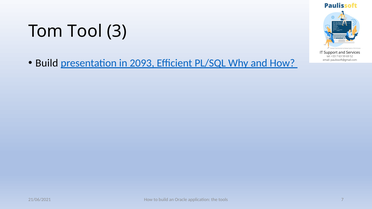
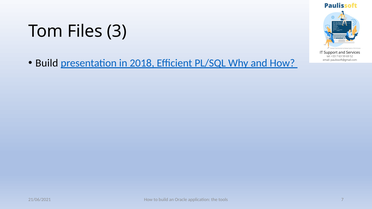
Tool: Tool -> Files
2093: 2093 -> 2018
